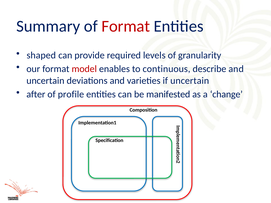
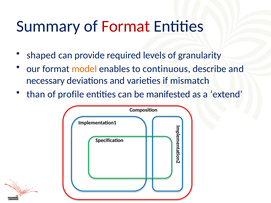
model colour: red -> orange
uncertain at (45, 81): uncertain -> necessary
if uncertain: uncertain -> mismatch
after: after -> than
change: change -> extend
